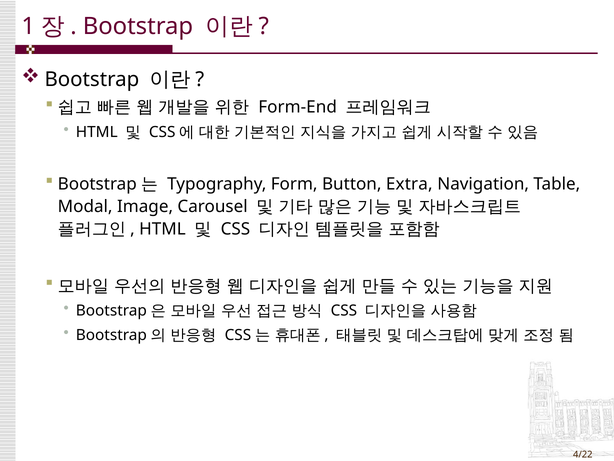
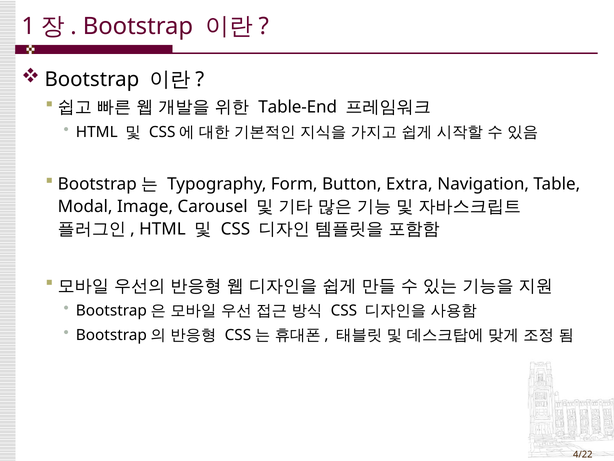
Form-End: Form-End -> Table-End
